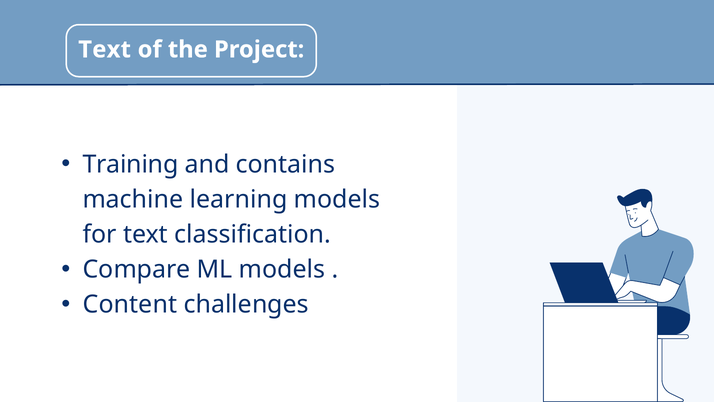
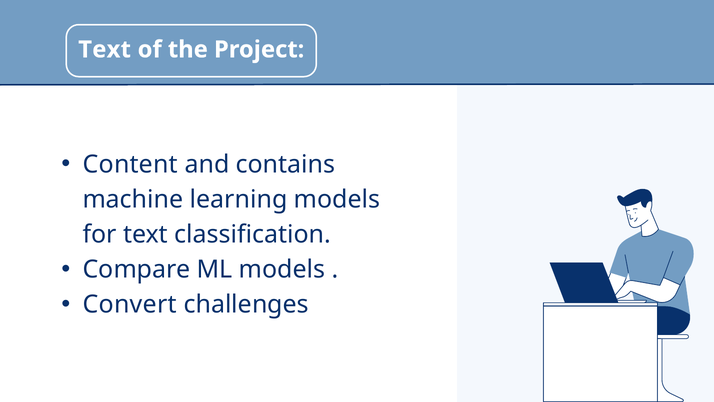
Training: Training -> Content
Content: Content -> Convert
